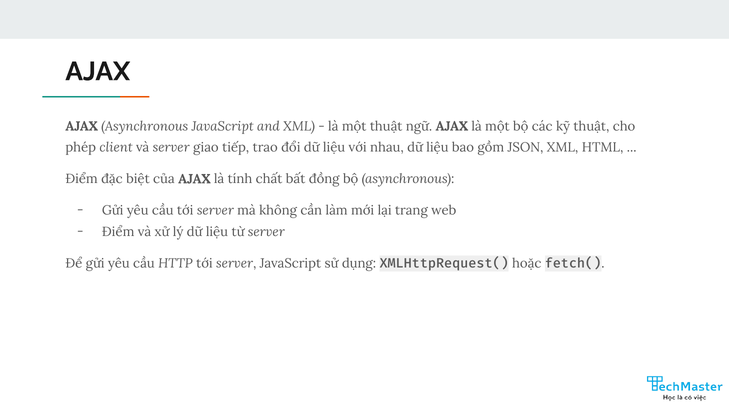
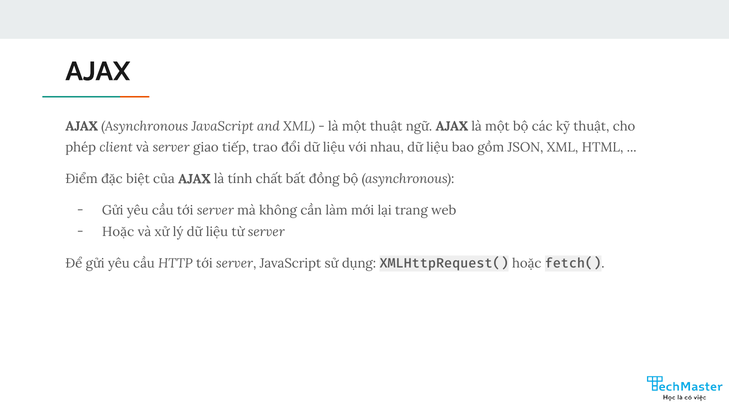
Điểm at (118, 232): Điểm -> Hoặc
